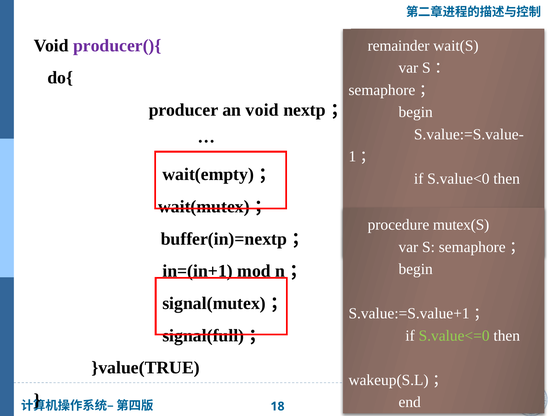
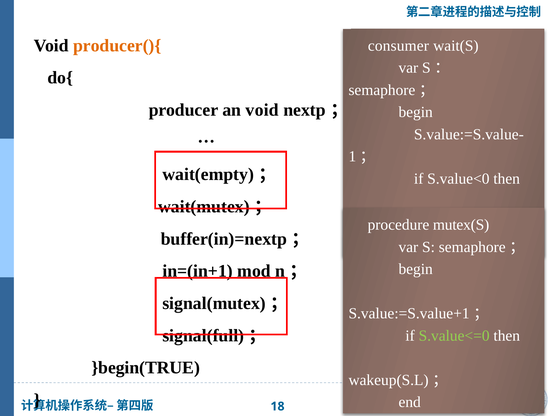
producer(){ colour: purple -> orange
remainder: remainder -> consumer
}value(TRUE: }value(TRUE -> }begin(TRUE
